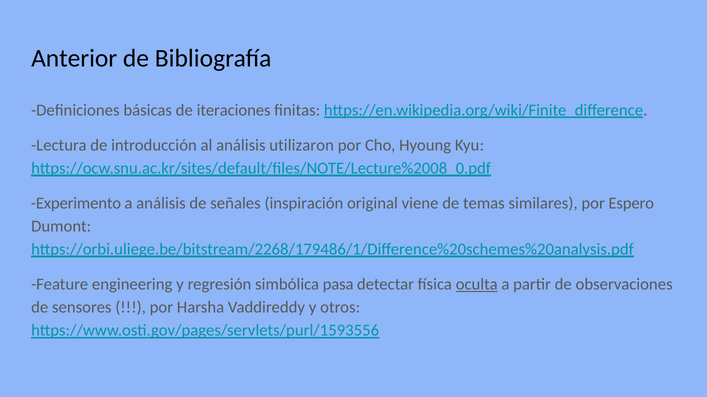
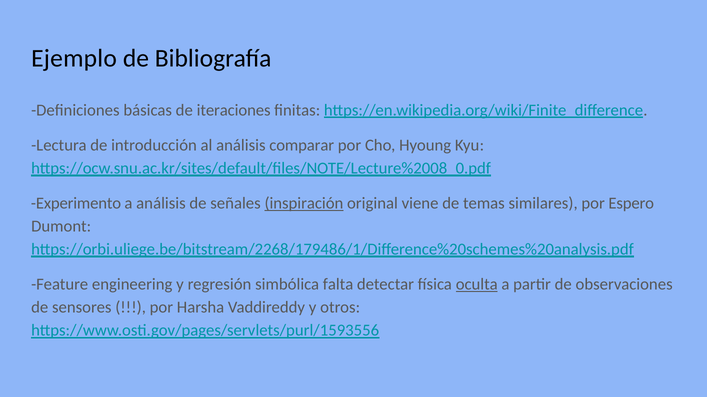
Anterior: Anterior -> Ejemplo
utilizaron: utilizaron -> comparar
inspiración underline: none -> present
pasa: pasa -> falta
